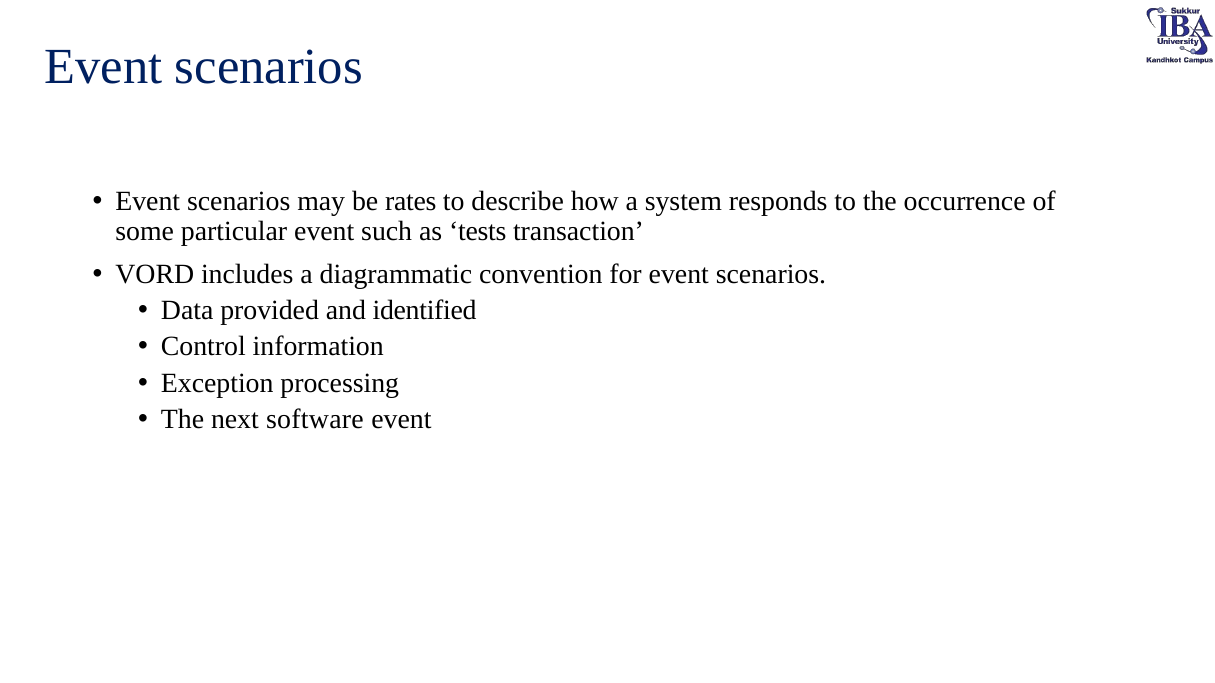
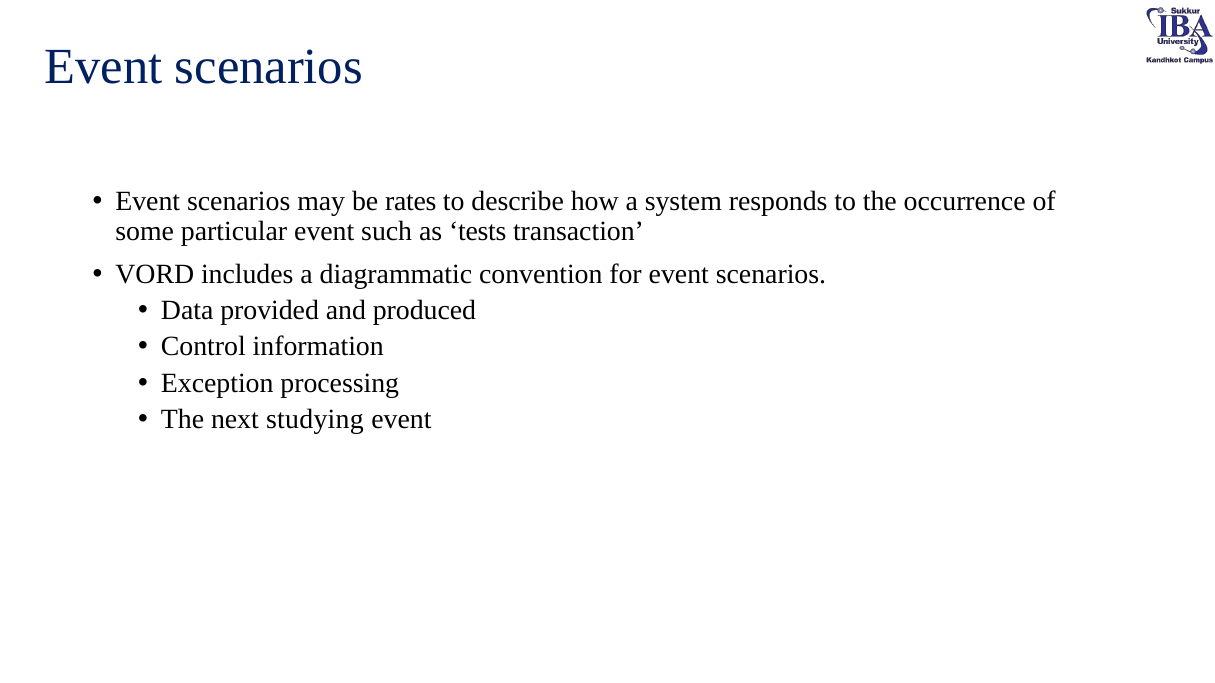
identified: identified -> produced
software: software -> studying
